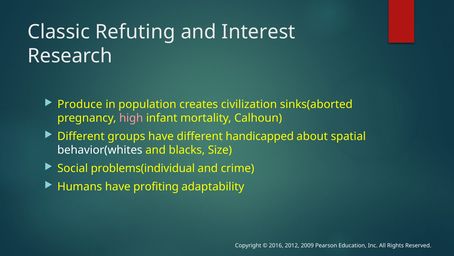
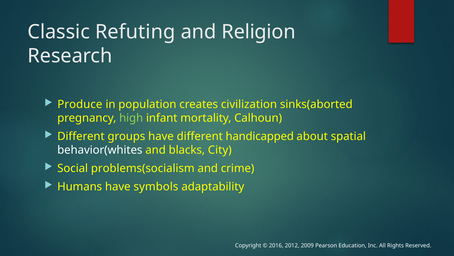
Interest: Interest -> Religion
high colour: pink -> light green
Size: Size -> City
problems(individual: problems(individual -> problems(socialism
profiting: profiting -> symbols
